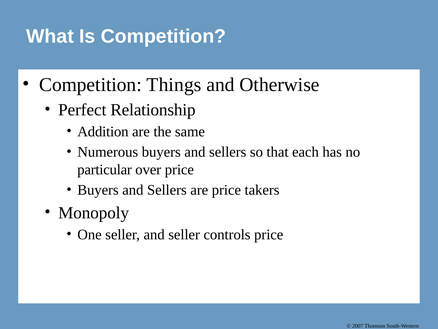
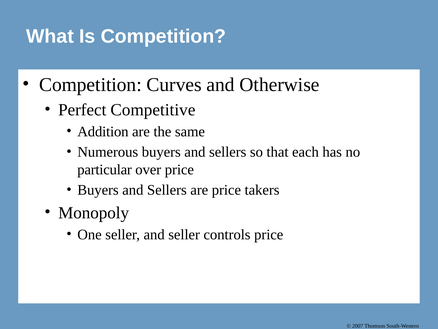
Things: Things -> Curves
Relationship: Relationship -> Competitive
